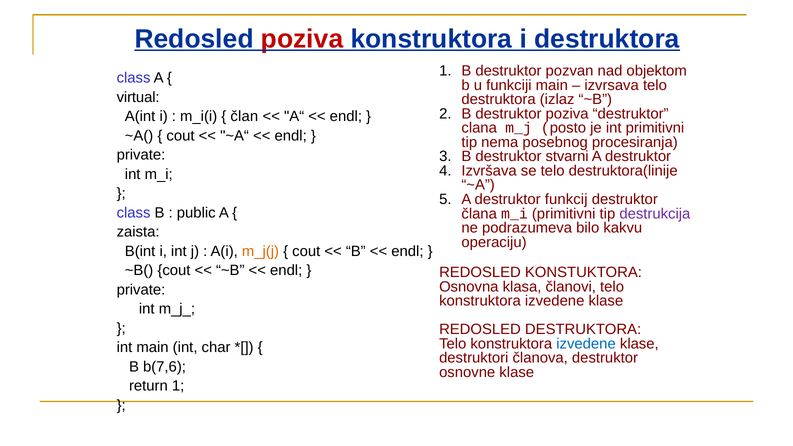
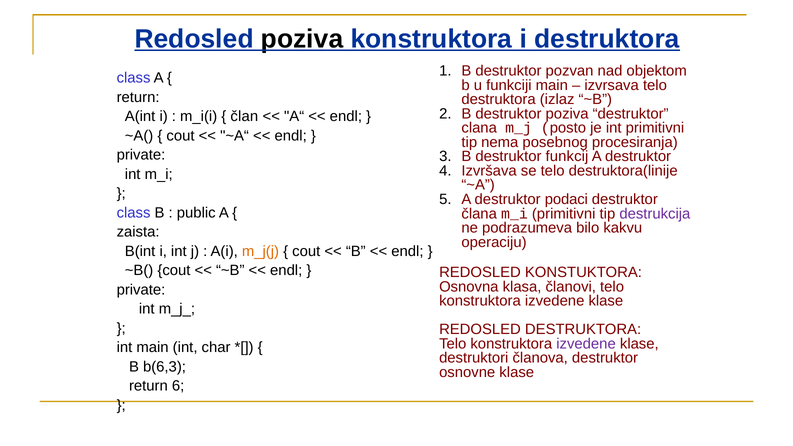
poziva at (302, 39) colour: red -> black
virtual at (138, 97): virtual -> return
stvarni: stvarni -> funkcij
funkcij: funkcij -> podaci
izvedene at (586, 344) colour: blue -> purple
b(7,6: b(7,6 -> b(6,3
return 1: 1 -> 6
